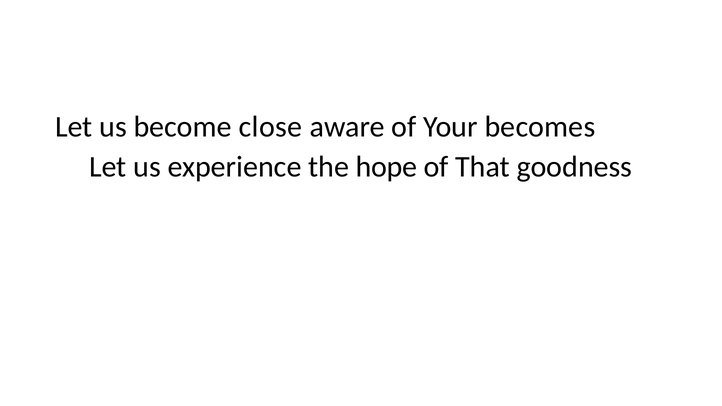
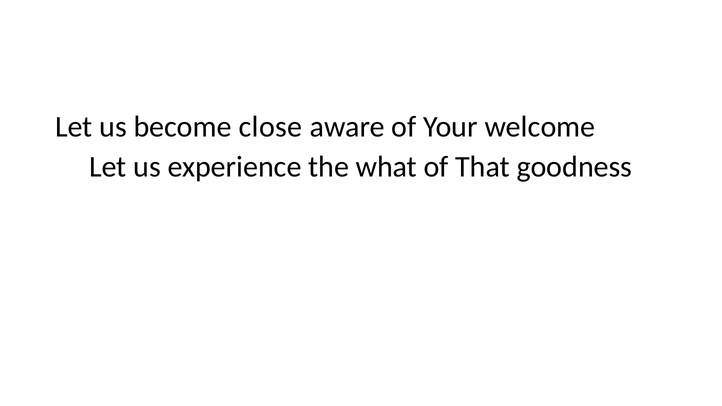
becomes: becomes -> welcome
hope: hope -> what
